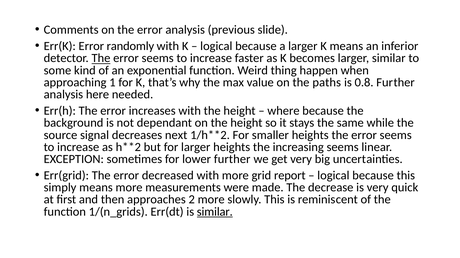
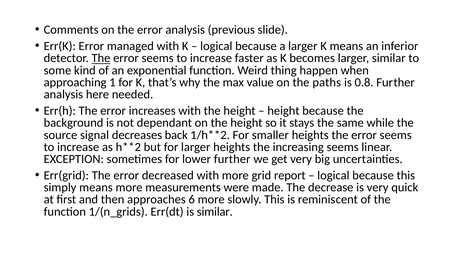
randomly: randomly -> managed
where at (283, 111): where -> height
next: next -> back
2: 2 -> 6
similar at (215, 212) underline: present -> none
